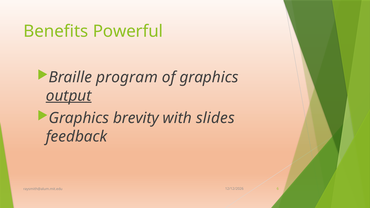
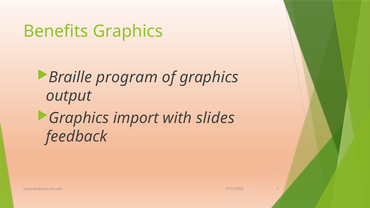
Benefits Powerful: Powerful -> Graphics
output underline: present -> none
brevity: brevity -> import
